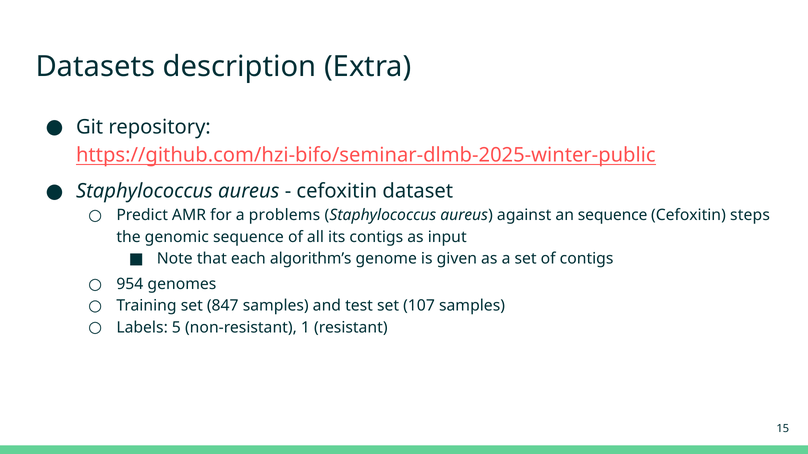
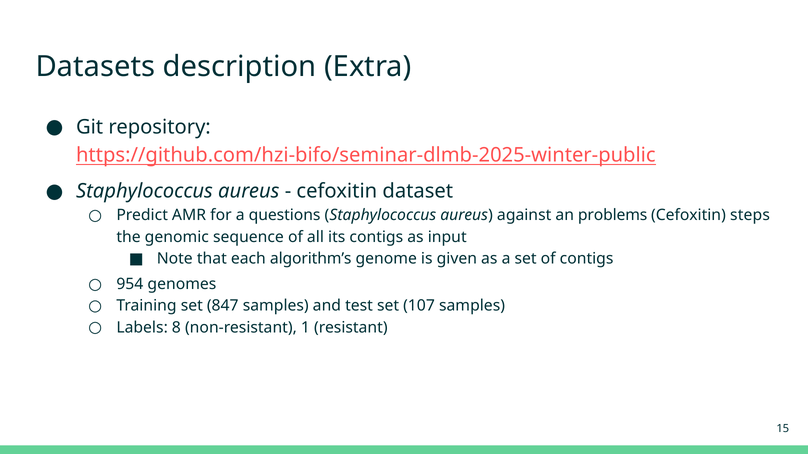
problems: problems -> questions
an sequence: sequence -> problems
5: 5 -> 8
